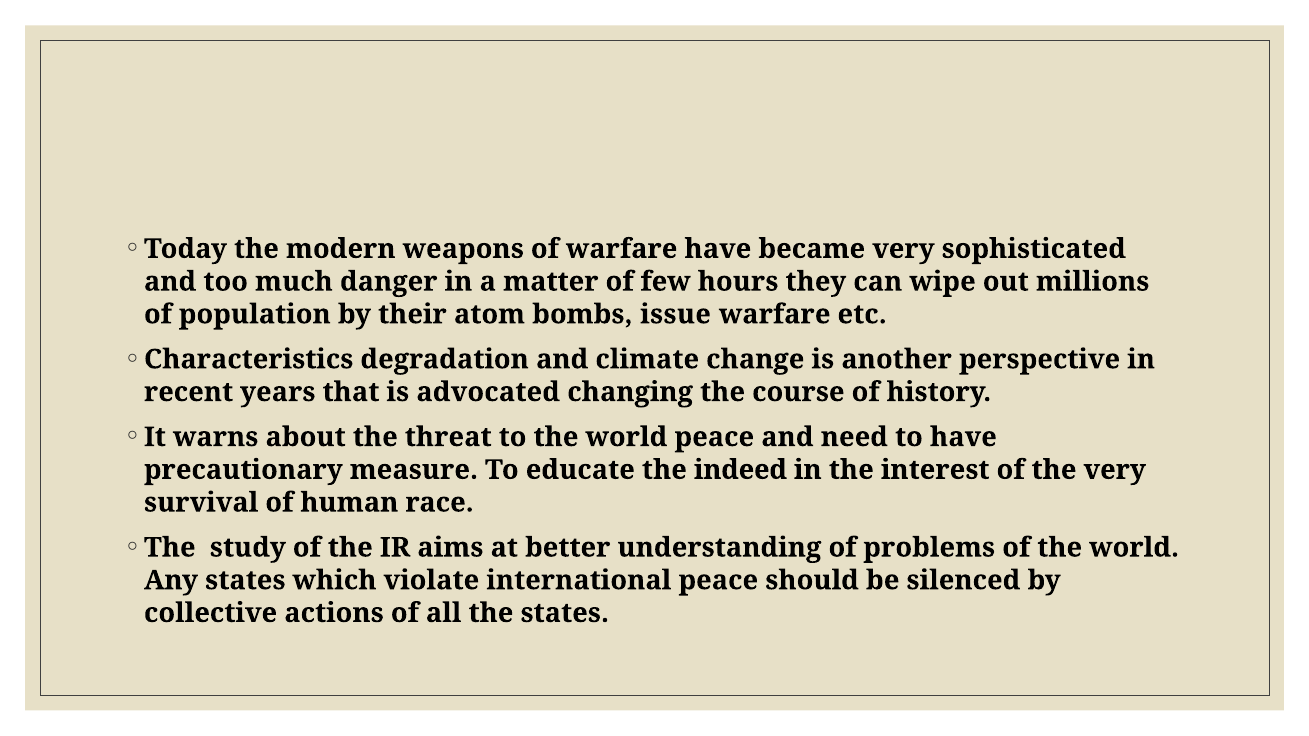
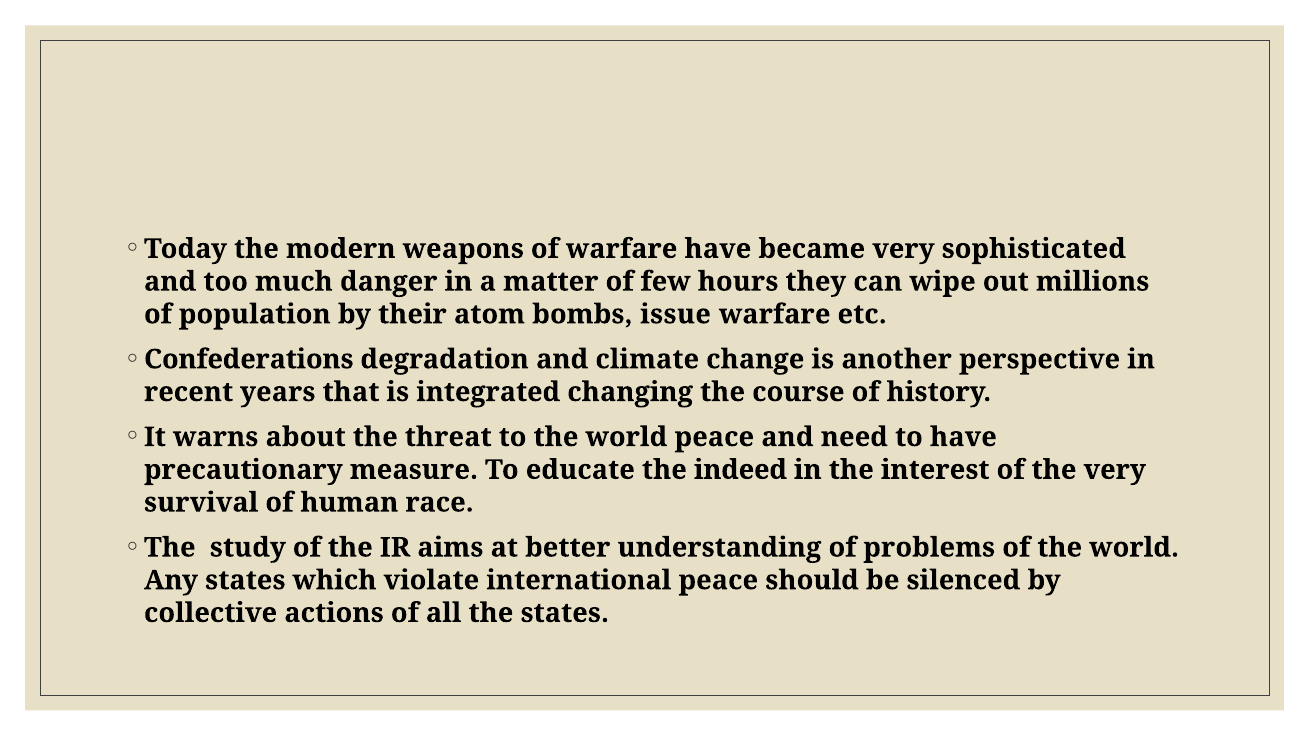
Characteristics: Characteristics -> Confederations
advocated: advocated -> integrated
